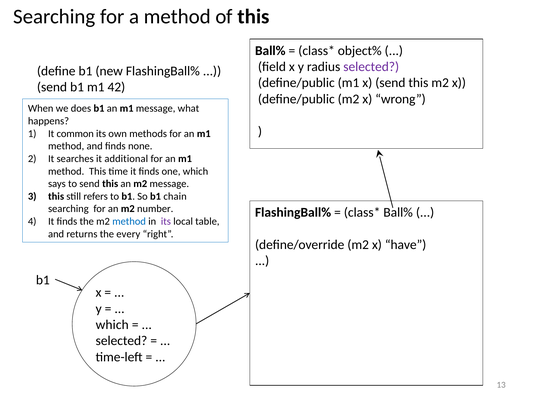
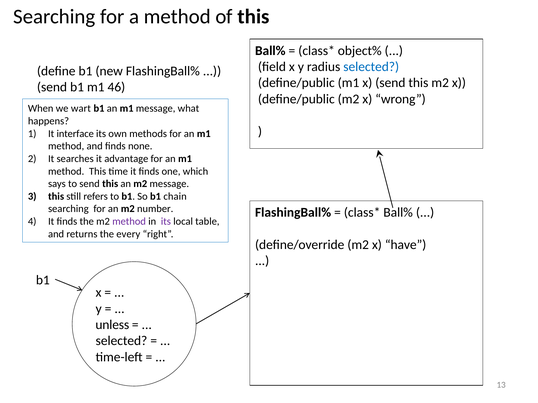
selected at (371, 67) colour: purple -> blue
42: 42 -> 46
does: does -> wart
common: common -> interface
additional: additional -> advantage
method at (129, 222) colour: blue -> purple
which at (112, 325): which -> unless
